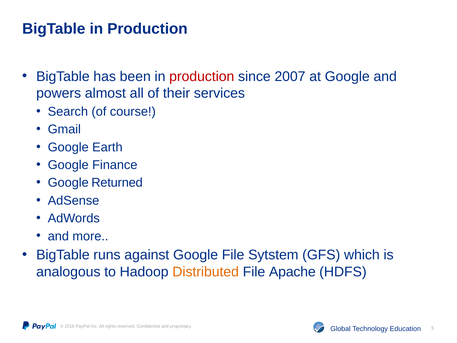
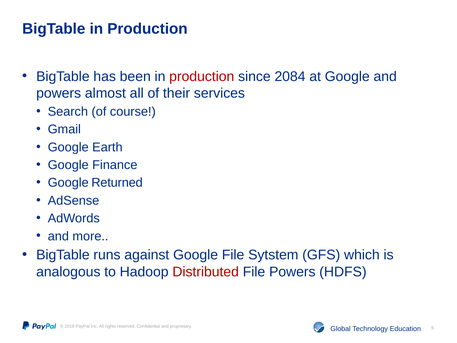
2007: 2007 -> 2084
Distributed colour: orange -> red
File Apache: Apache -> Powers
